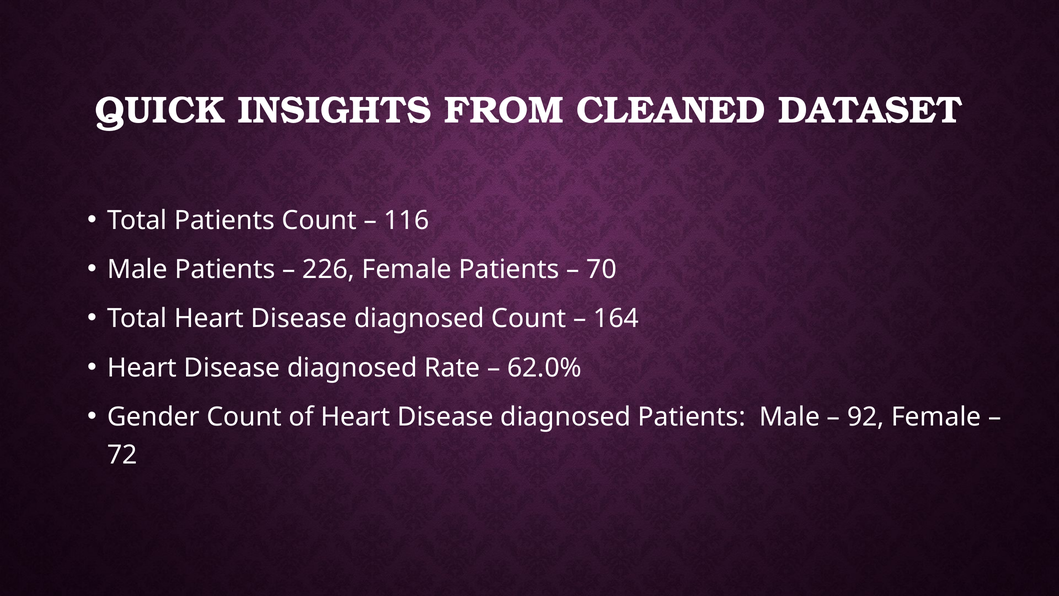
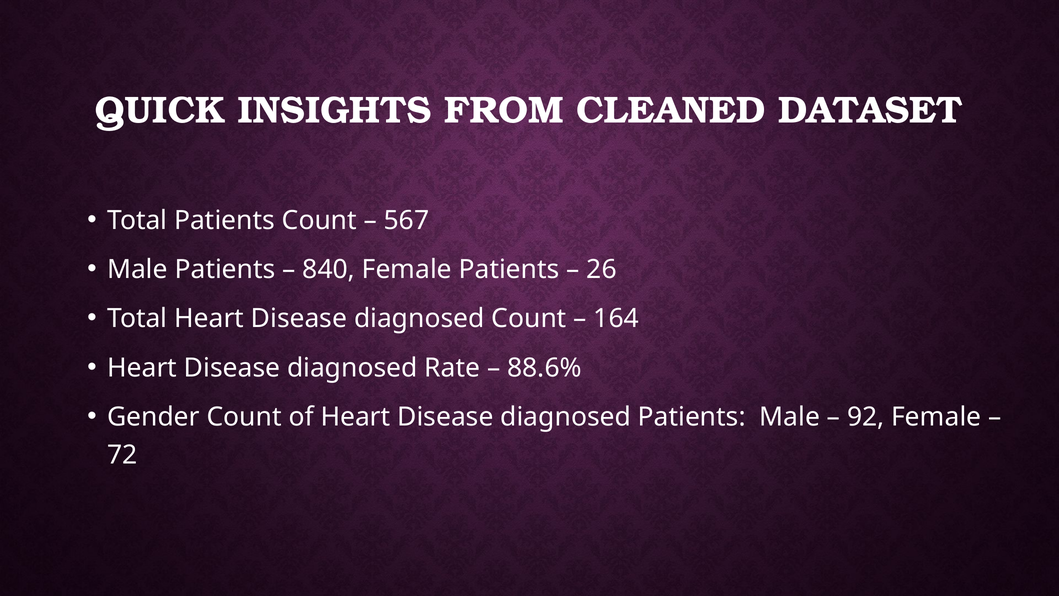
116: 116 -> 567
226: 226 -> 840
70: 70 -> 26
62.0%: 62.0% -> 88.6%
